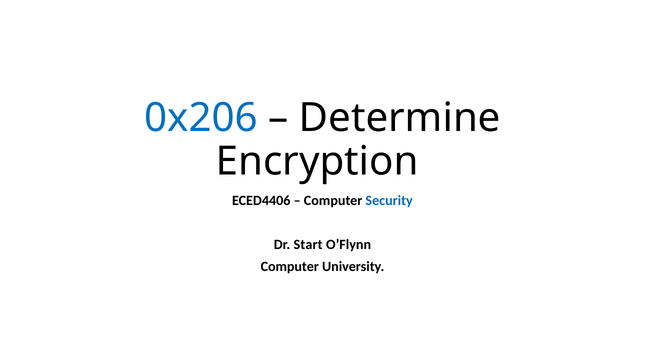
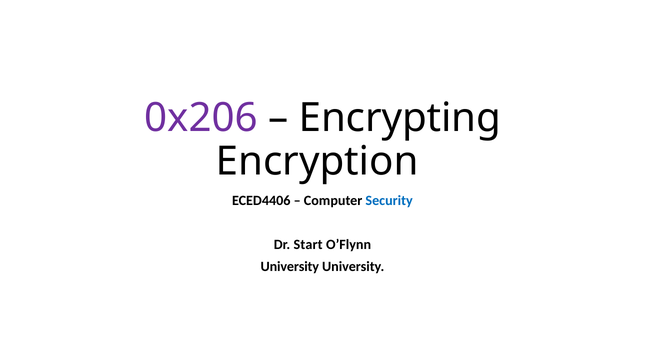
0x206 colour: blue -> purple
Determine: Determine -> Encrypting
Computer at (290, 266): Computer -> University
